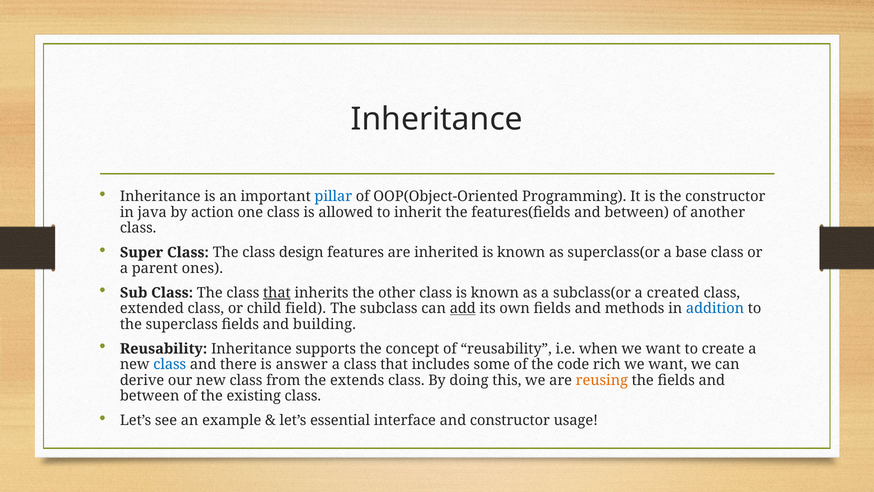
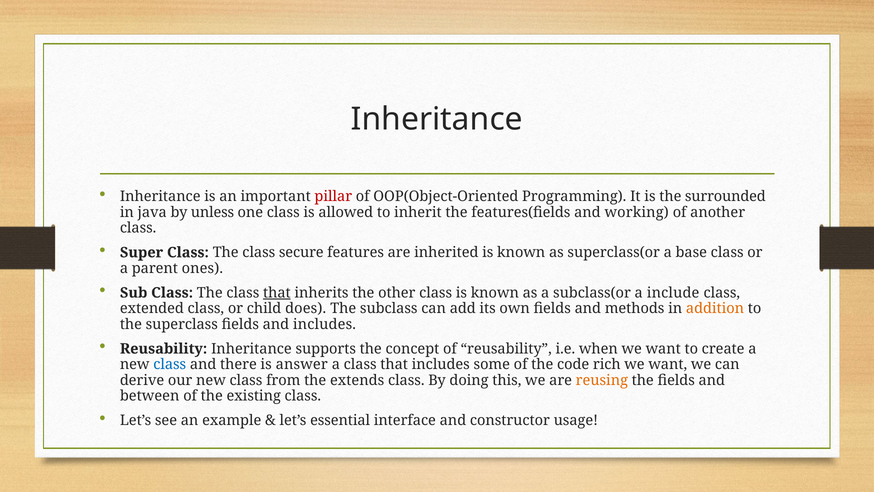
pillar colour: blue -> red
the constructor: constructor -> surrounded
action: action -> unless
features(fields and between: between -> working
design: design -> secure
created: created -> include
field: field -> does
add underline: present -> none
addition colour: blue -> orange
and building: building -> includes
